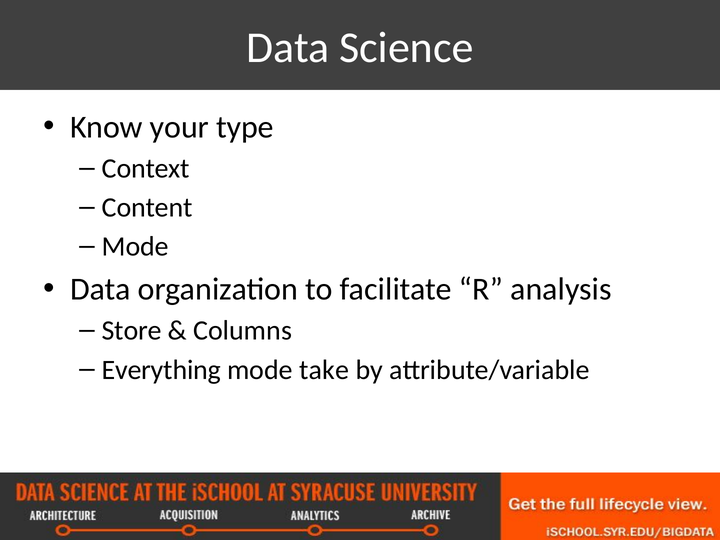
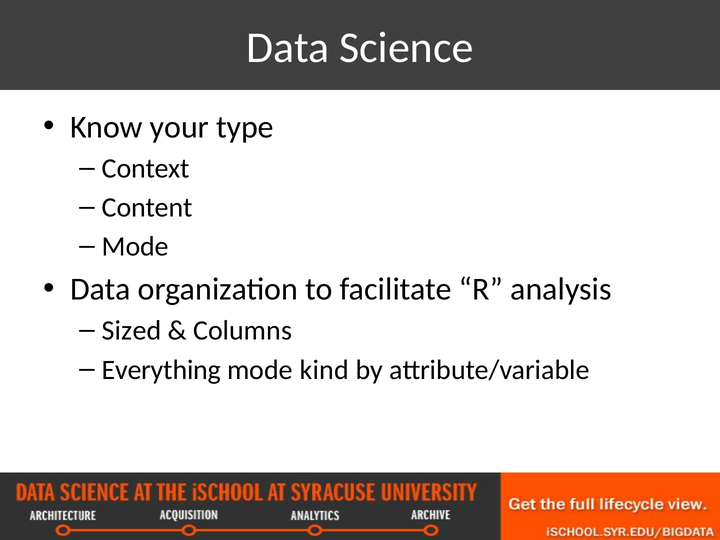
Store: Store -> Sized
take: take -> kind
